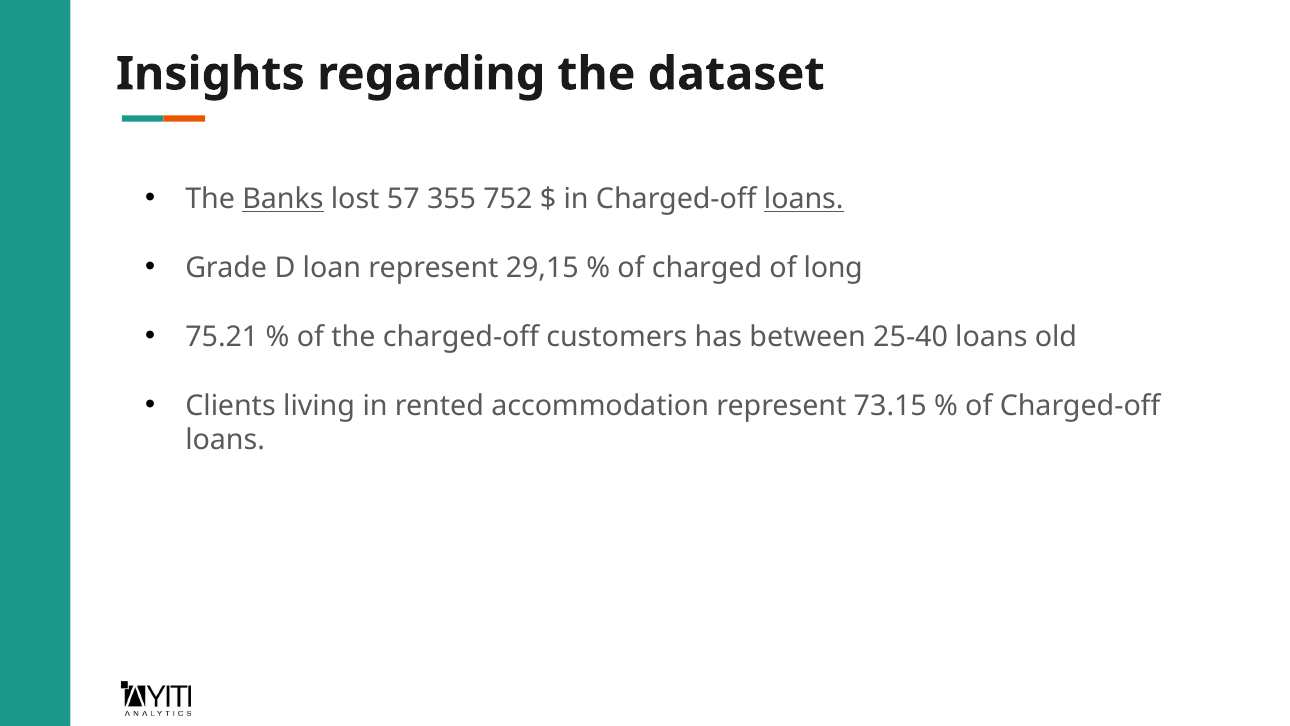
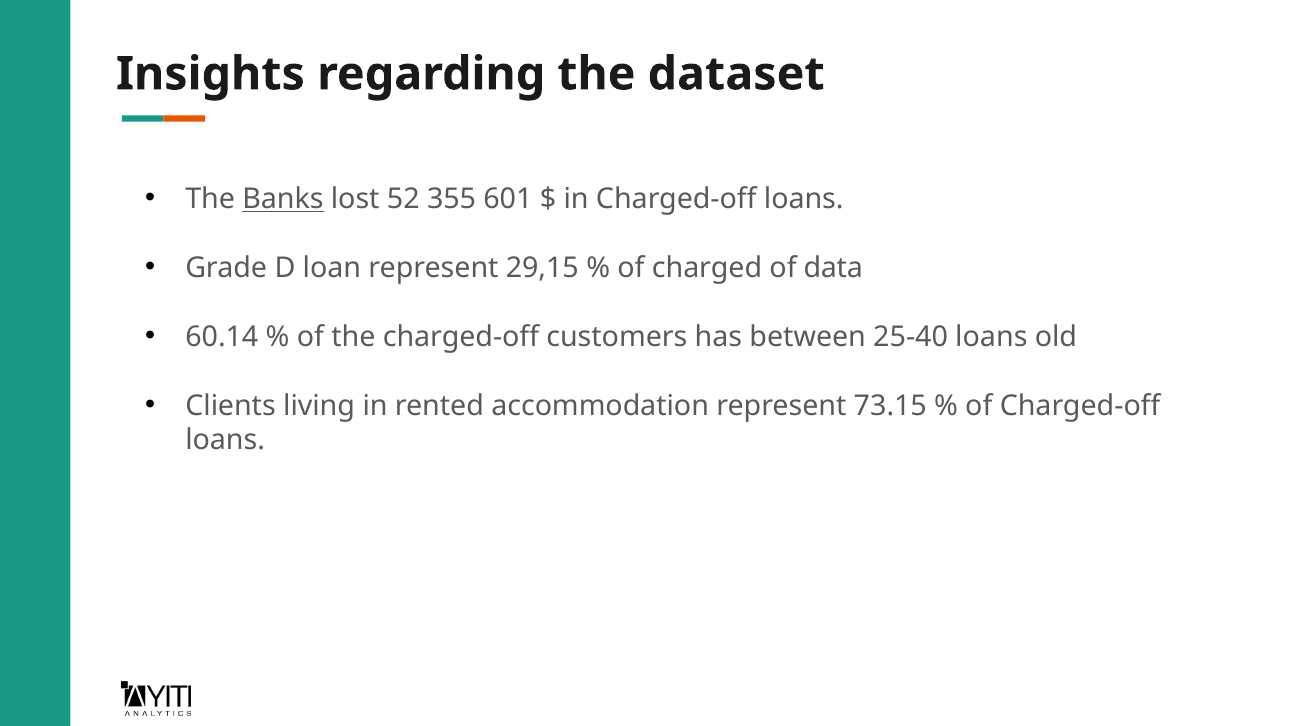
57: 57 -> 52
752: 752 -> 601
loans at (804, 199) underline: present -> none
long: long -> data
75.21: 75.21 -> 60.14
